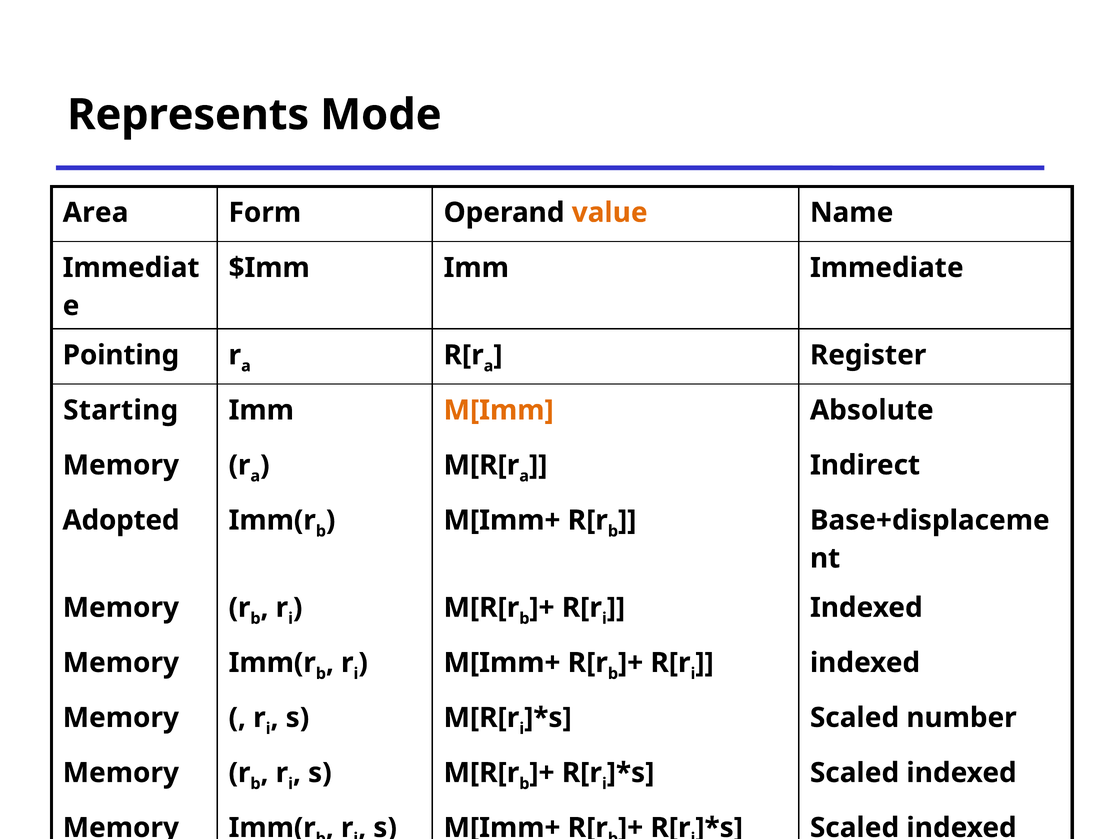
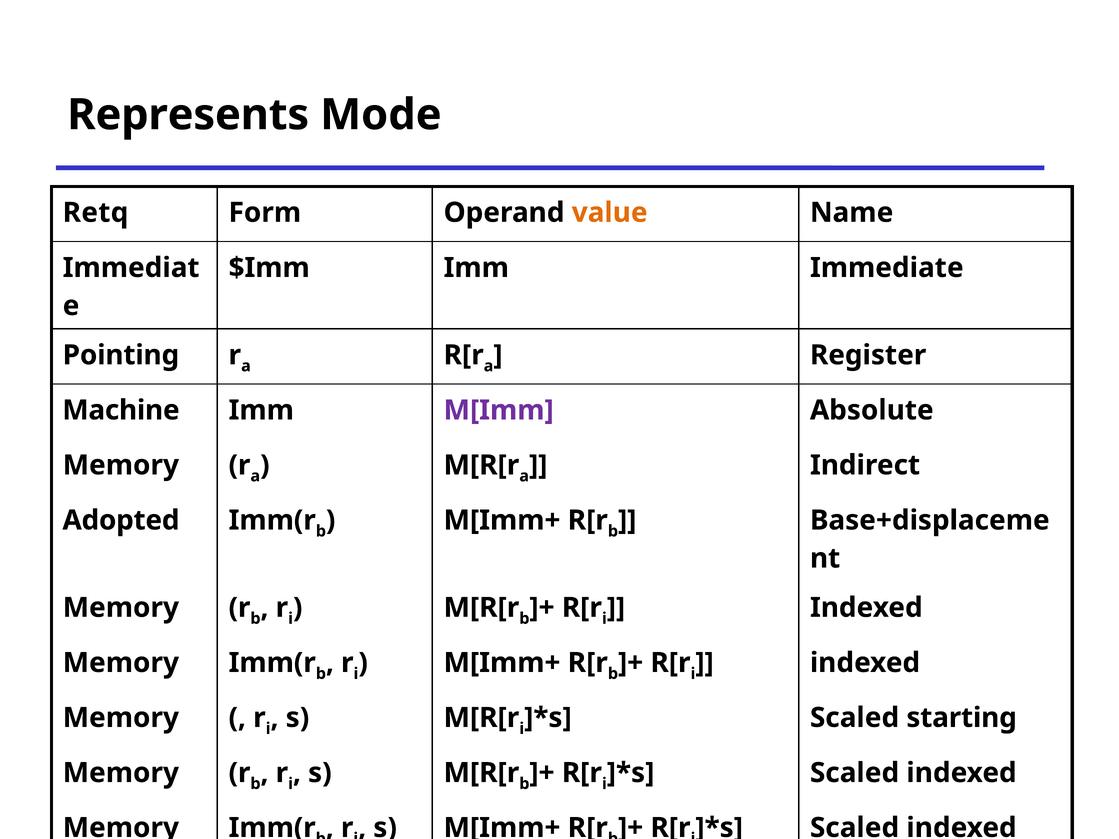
Area: Area -> Retq
Starting: Starting -> Machine
M[Imm colour: orange -> purple
number: number -> starting
